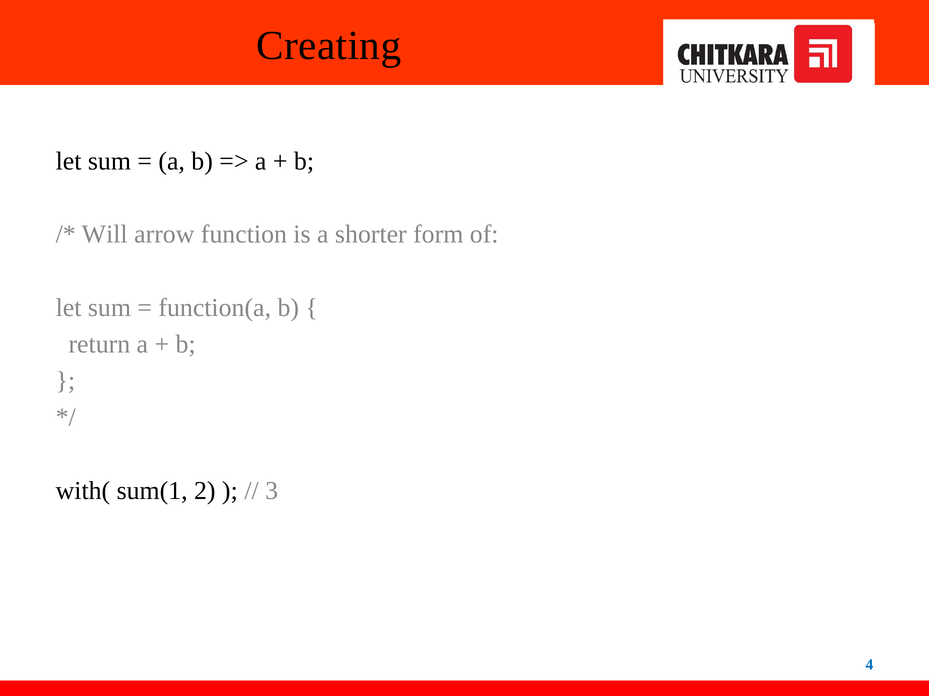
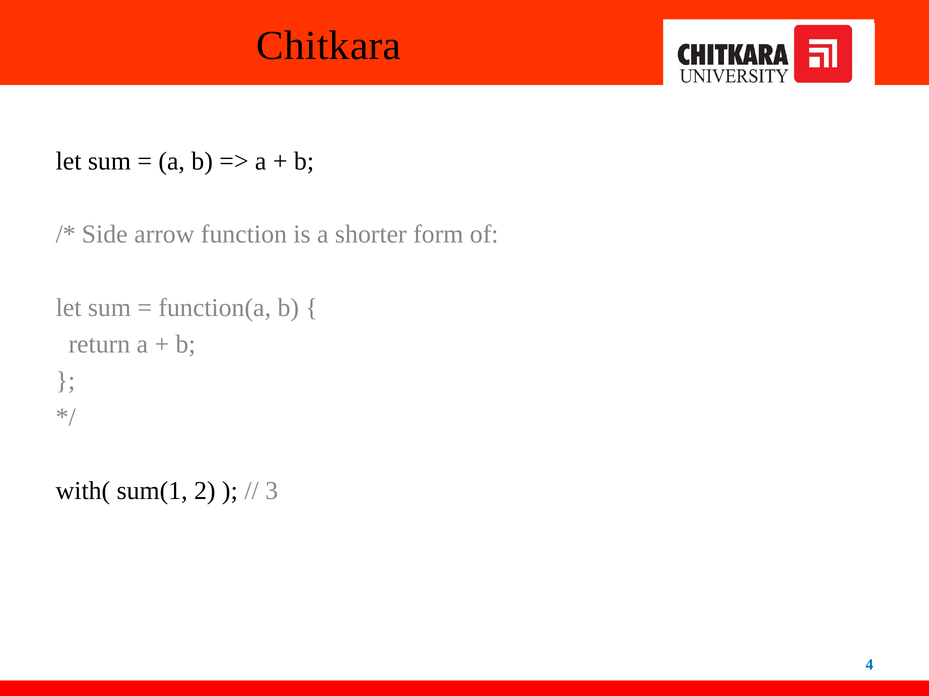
Creating: Creating -> Chitkara
Will: Will -> Side
